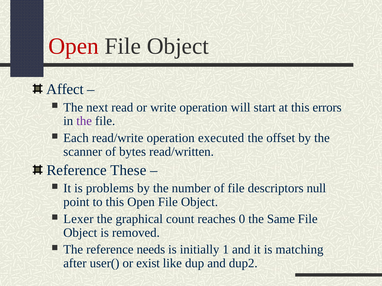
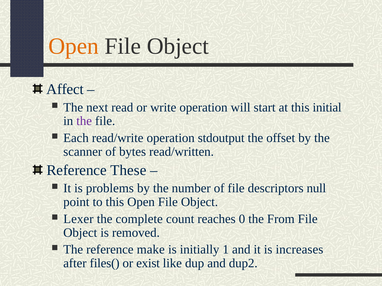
Open at (74, 46) colour: red -> orange
errors: errors -> initial
executed: executed -> stdoutput
graphical: graphical -> complete
Same: Same -> From
needs: needs -> make
matching: matching -> increases
user(: user( -> files(
